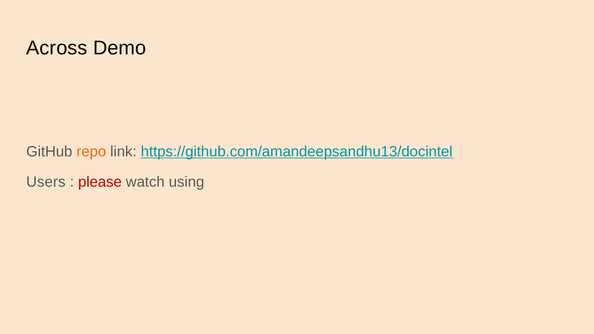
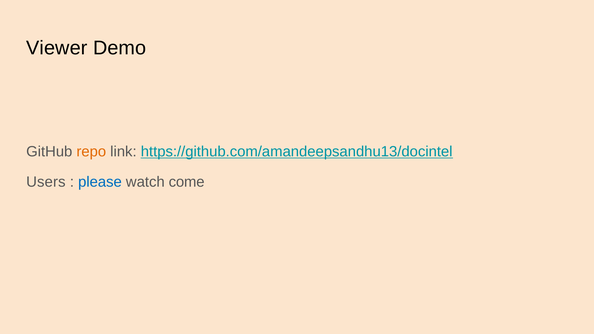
Across: Across -> Viewer
please colour: red -> blue
using: using -> come
